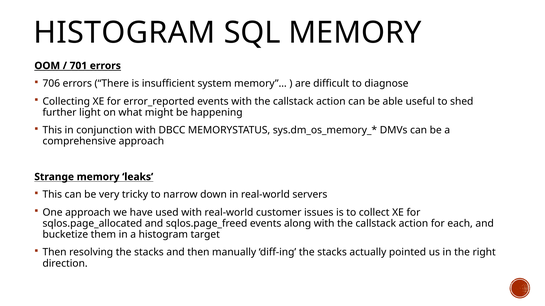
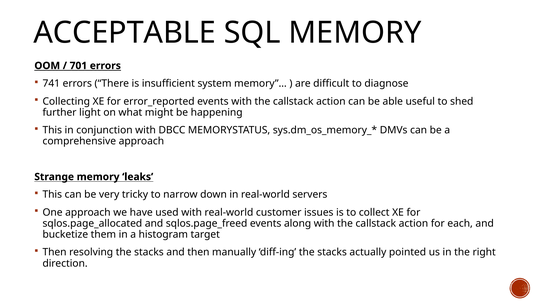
HISTOGRAM at (124, 33): HISTOGRAM -> ACCEPTABLE
706: 706 -> 741
